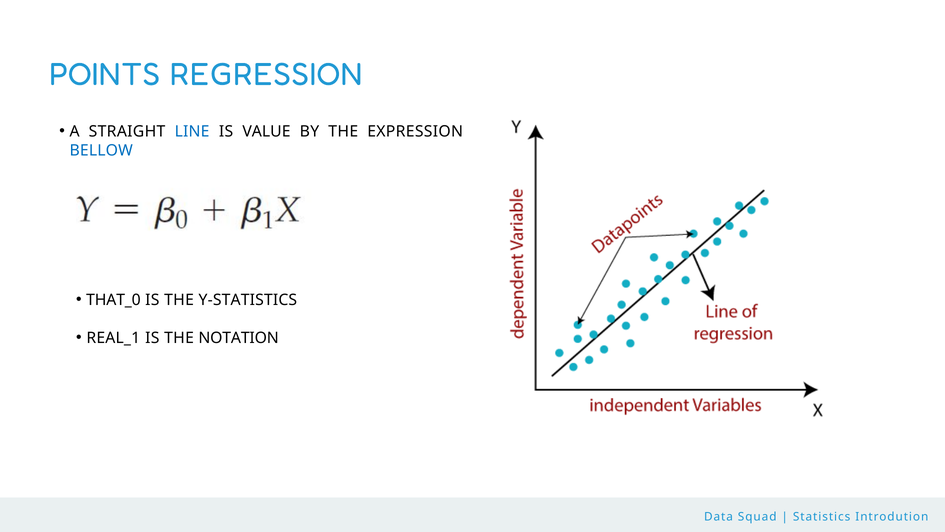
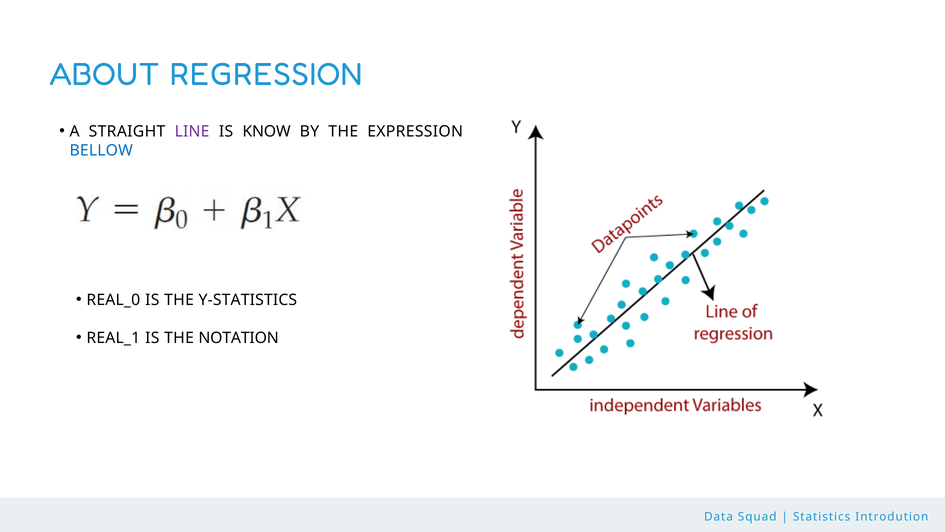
POINTS: POINTS -> ABOUT
LINE colour: blue -> purple
VALUE: VALUE -> KNOW
THAT_0: THAT_0 -> REAL_0
